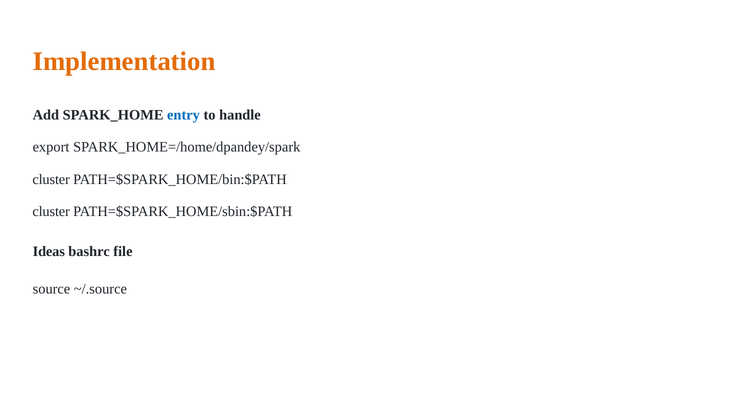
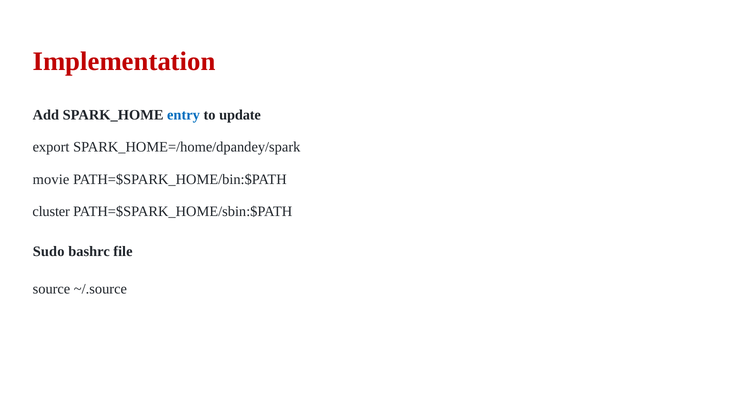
Implementation colour: orange -> red
handle: handle -> update
cluster at (51, 179): cluster -> movie
Ideas: Ideas -> Sudo
